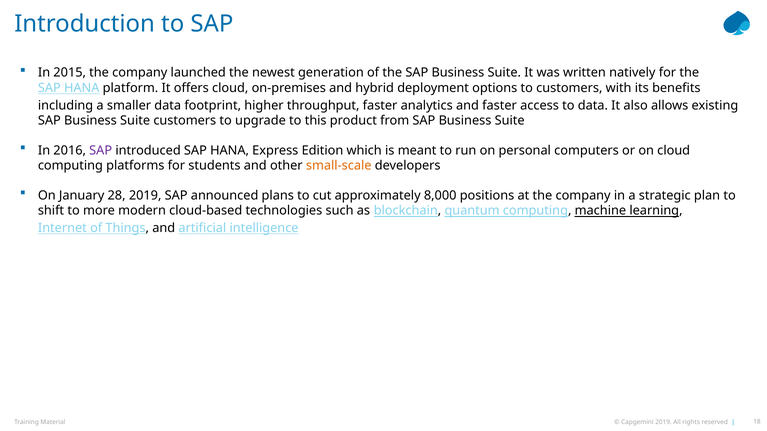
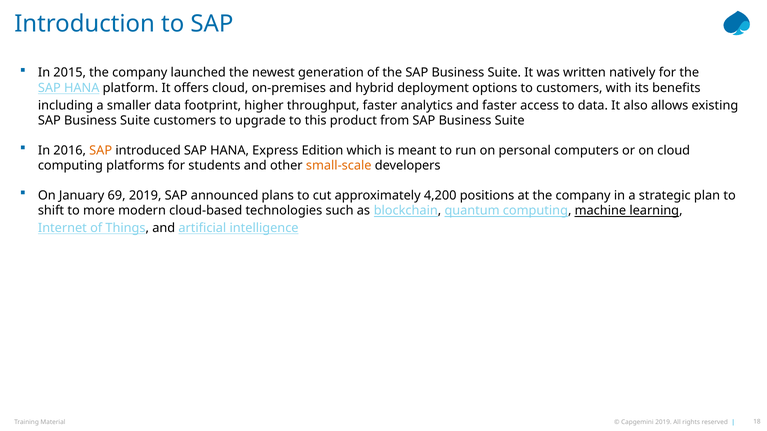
SAP at (101, 151) colour: purple -> orange
28: 28 -> 69
8,000: 8,000 -> 4,200
